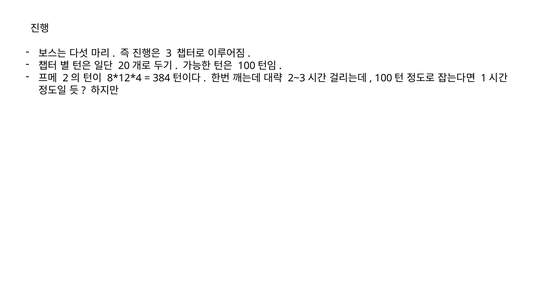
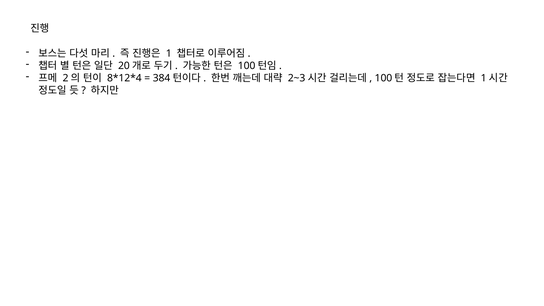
3: 3 -> 1
